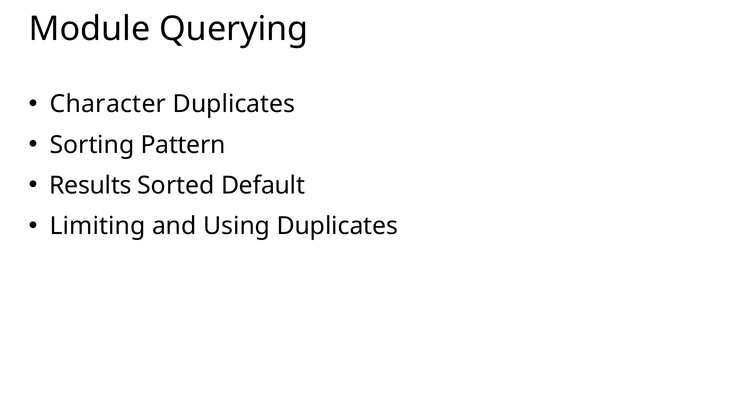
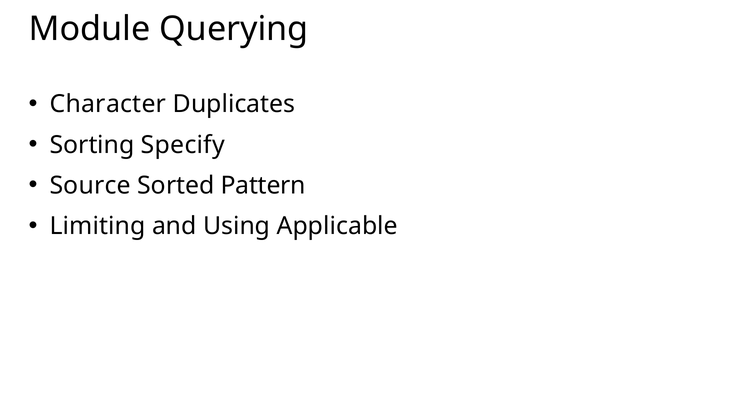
Pattern: Pattern -> Specify
Results: Results -> Source
Default: Default -> Pattern
Using Duplicates: Duplicates -> Applicable
